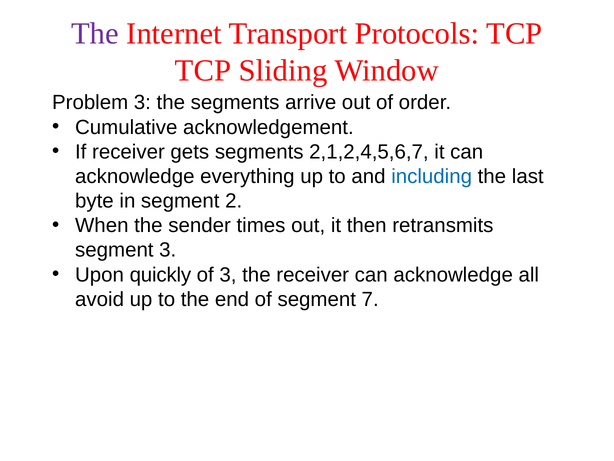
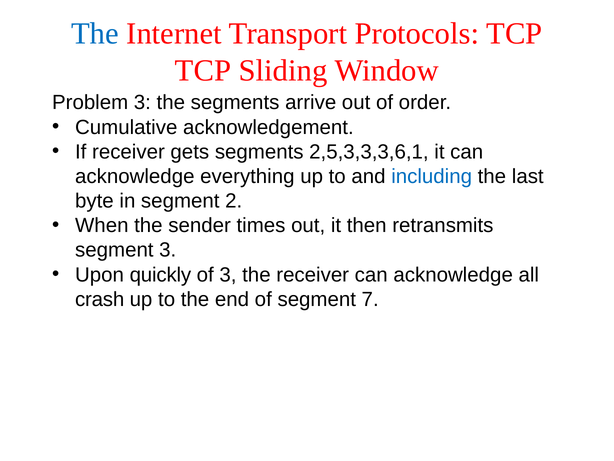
The at (95, 34) colour: purple -> blue
2,1,2,4,5,6,7: 2,1,2,4,5,6,7 -> 2,5,3,3,3,6,1
avoid: avoid -> crash
